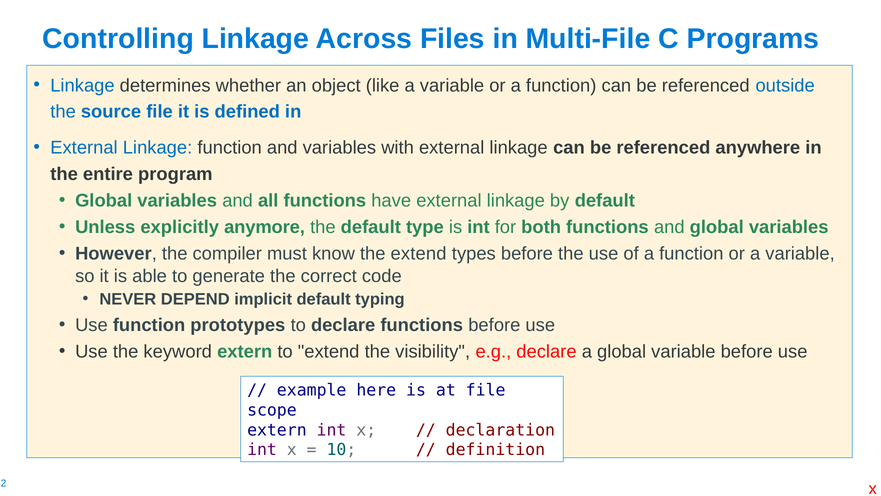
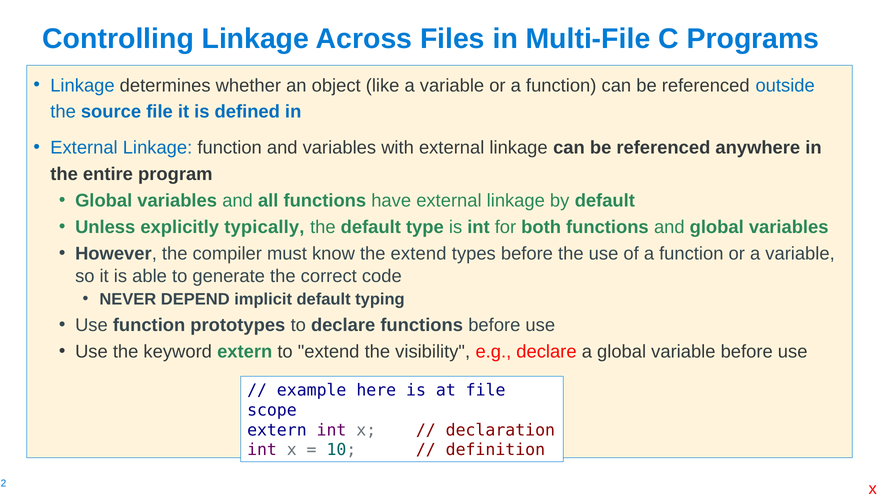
anymore: anymore -> typically
